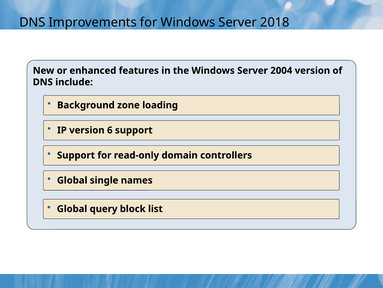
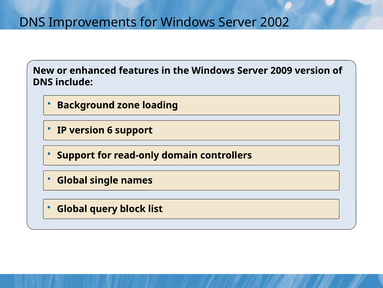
2018: 2018 -> 2002
2004: 2004 -> 2009
